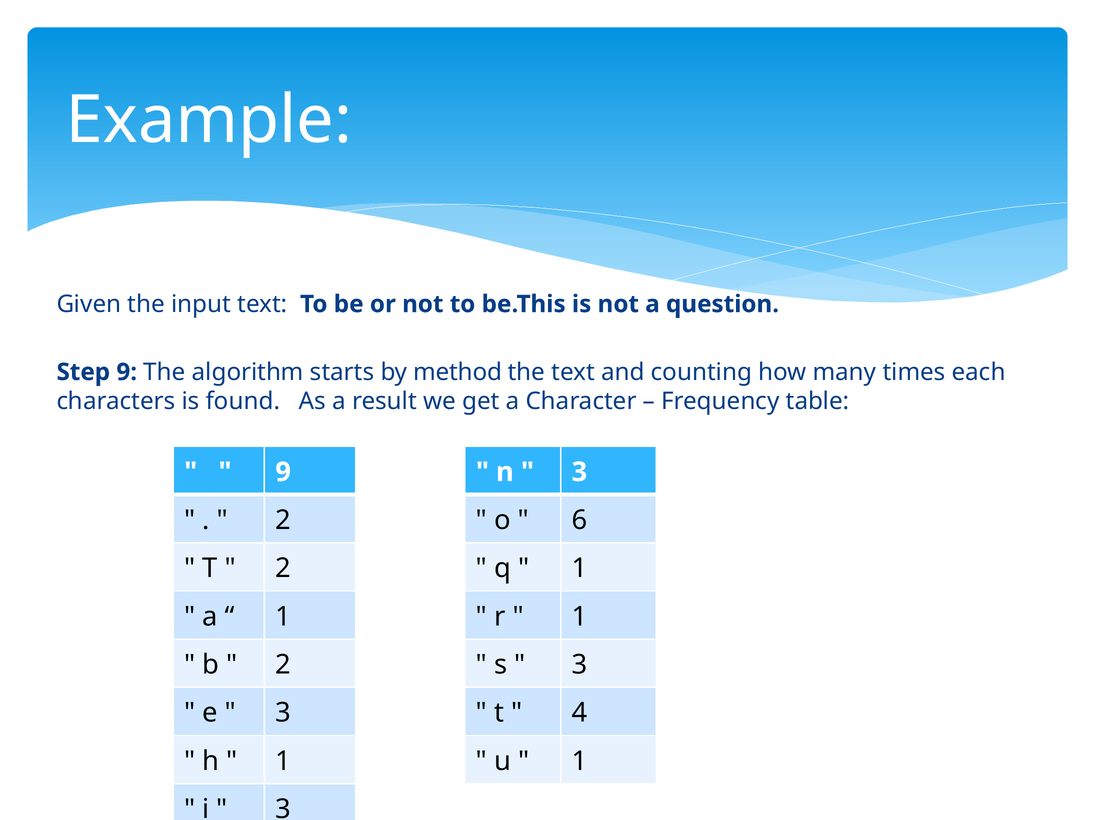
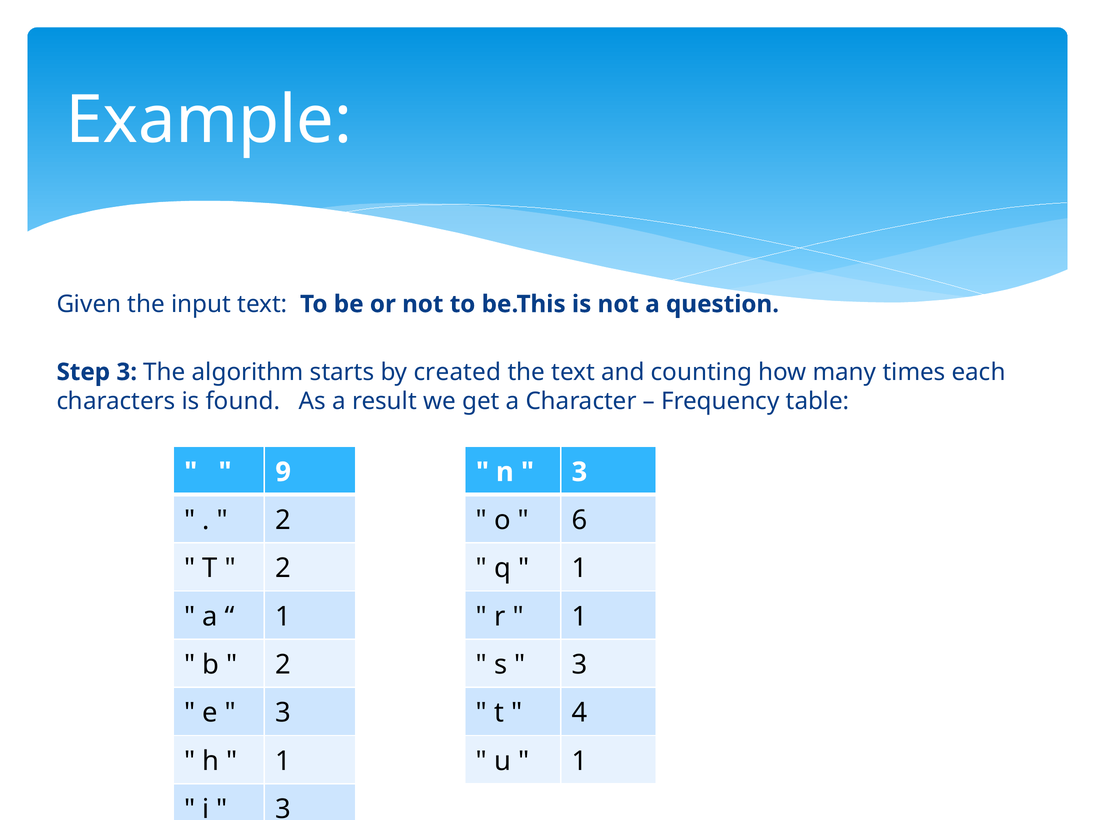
Step 9: 9 -> 3
method: method -> created
